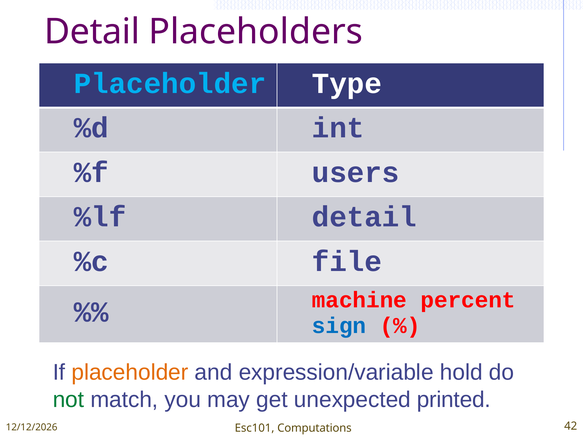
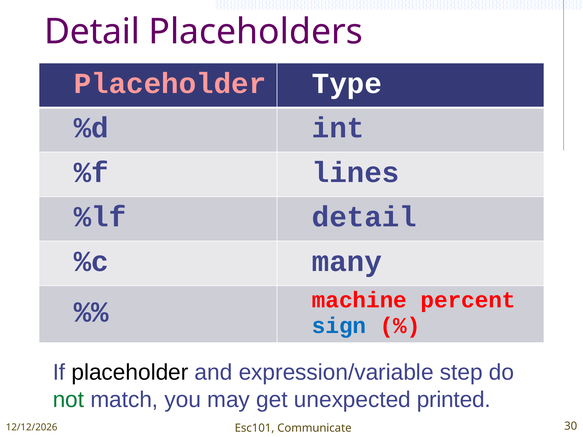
Placeholder at (170, 84) colour: light blue -> pink
users: users -> lines
file: file -> many
placeholder at (130, 373) colour: orange -> black
hold: hold -> step
42: 42 -> 30
Computations: Computations -> Communicate
